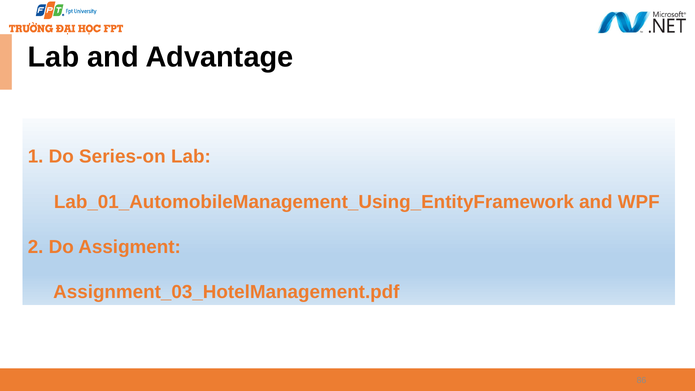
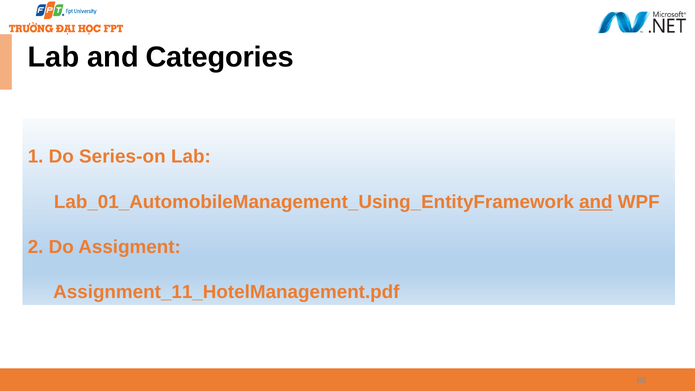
Advantage: Advantage -> Categories
and at (596, 202) underline: none -> present
Assignment_03_HotelManagement.pdf: Assignment_03_HotelManagement.pdf -> Assignment_11_HotelManagement.pdf
